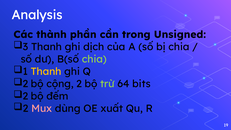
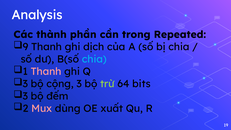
Unsigned: Unsigned -> Repeated
3: 3 -> 9
chia at (94, 59) colour: light green -> light blue
Thanh at (46, 71) colour: yellow -> pink
2 at (25, 84): 2 -> 3
cộng 2: 2 -> 3
2 at (25, 96): 2 -> 3
